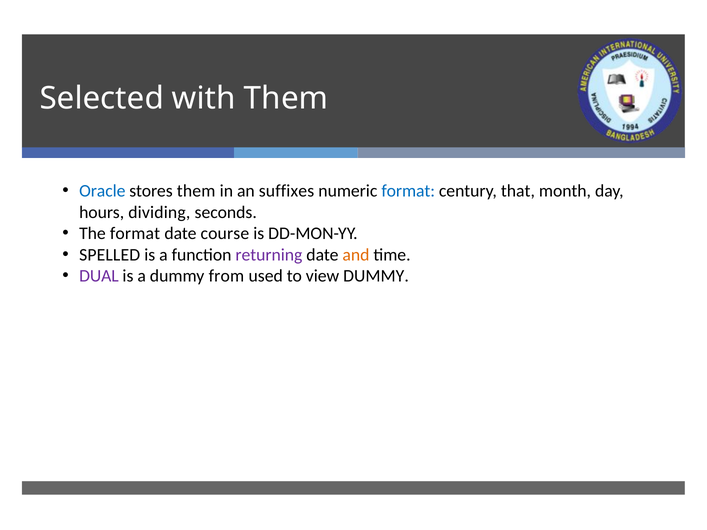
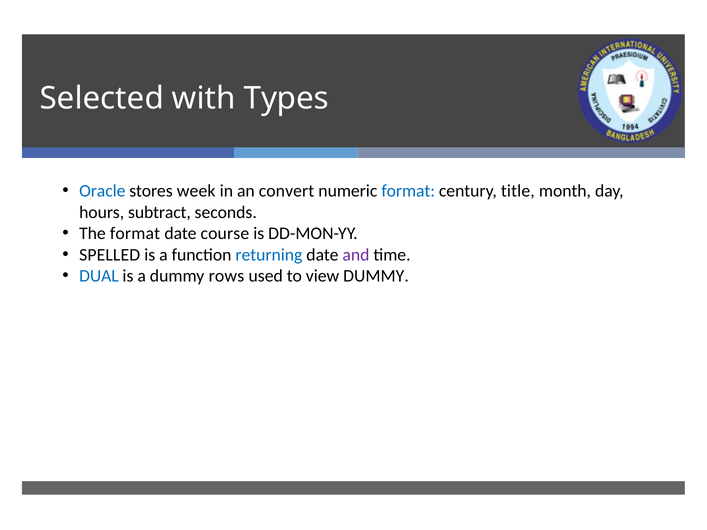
with Them: Them -> Types
stores them: them -> week
suffixes: suffixes -> convert
that: that -> title
dividing: dividing -> subtract
returning colour: purple -> blue
and colour: orange -> purple
DUAL colour: purple -> blue
from: from -> rows
